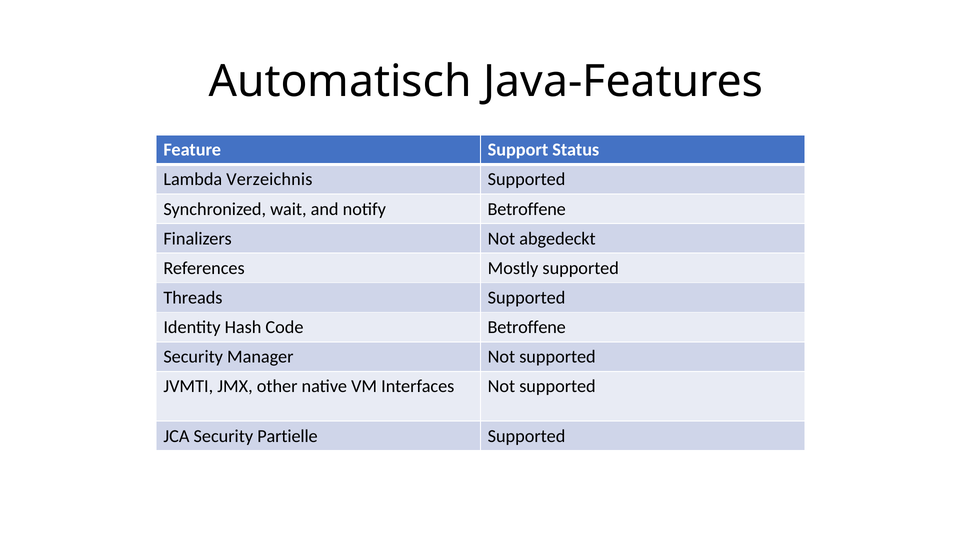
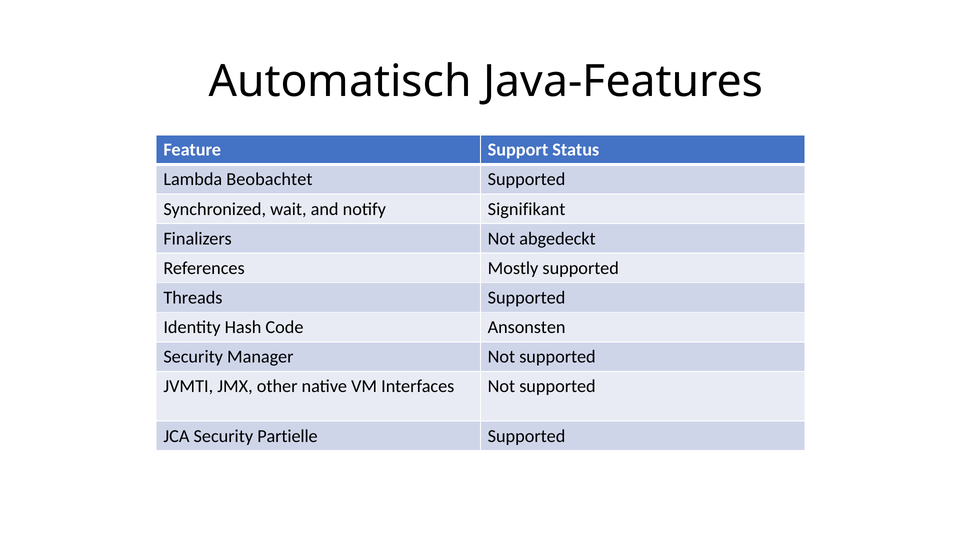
Verzeichnis: Verzeichnis -> Beobachtet
notify Betroffene: Betroffene -> Signifikant
Code Betroffene: Betroffene -> Ansonsten
